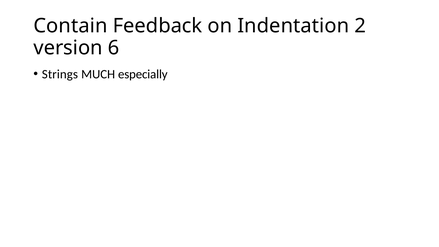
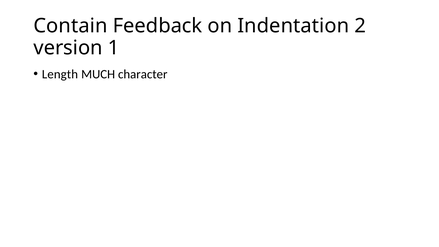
6: 6 -> 1
Strings: Strings -> Length
especially: especially -> character
